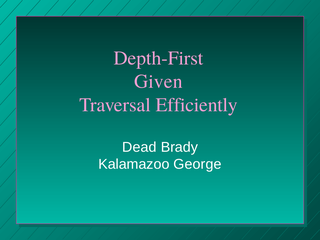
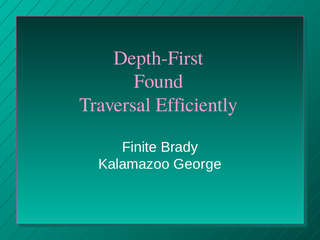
Given: Given -> Found
Dead: Dead -> Finite
